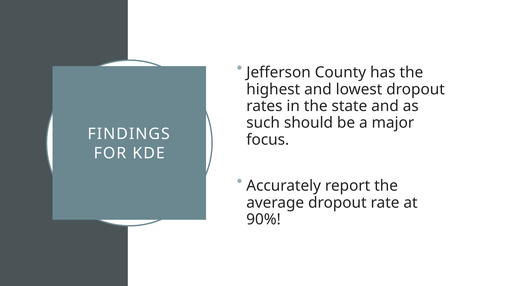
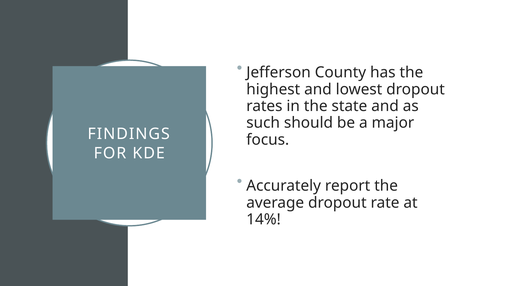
90%: 90% -> 14%
